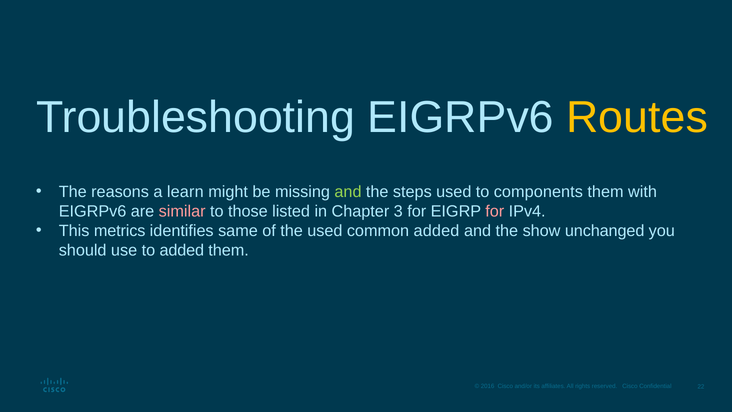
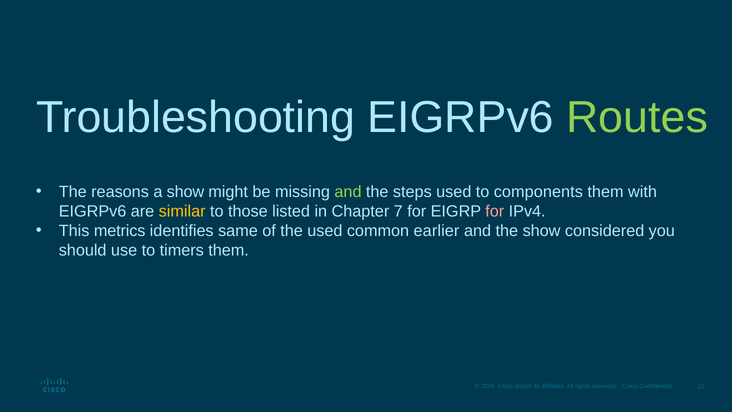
Routes colour: yellow -> light green
a learn: learn -> show
similar colour: pink -> yellow
3: 3 -> 7
common added: added -> earlier
unchanged: unchanged -> considered
to added: added -> timers
